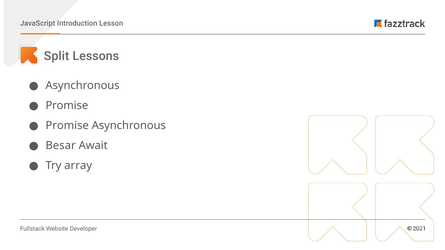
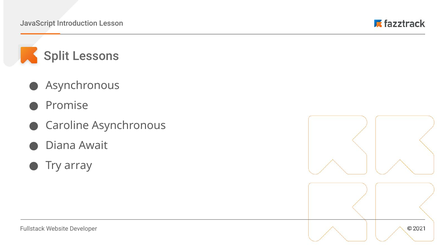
Promise at (67, 126): Promise -> Caroline
Besar: Besar -> Diana
